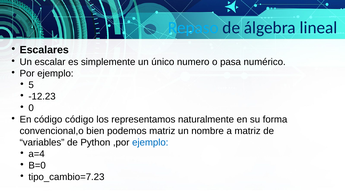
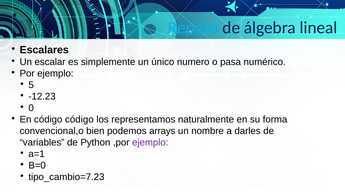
podemos matriz: matriz -> arrays
a matriz: matriz -> darles
ejemplo at (150, 143) colour: blue -> purple
a=4: a=4 -> a=1
